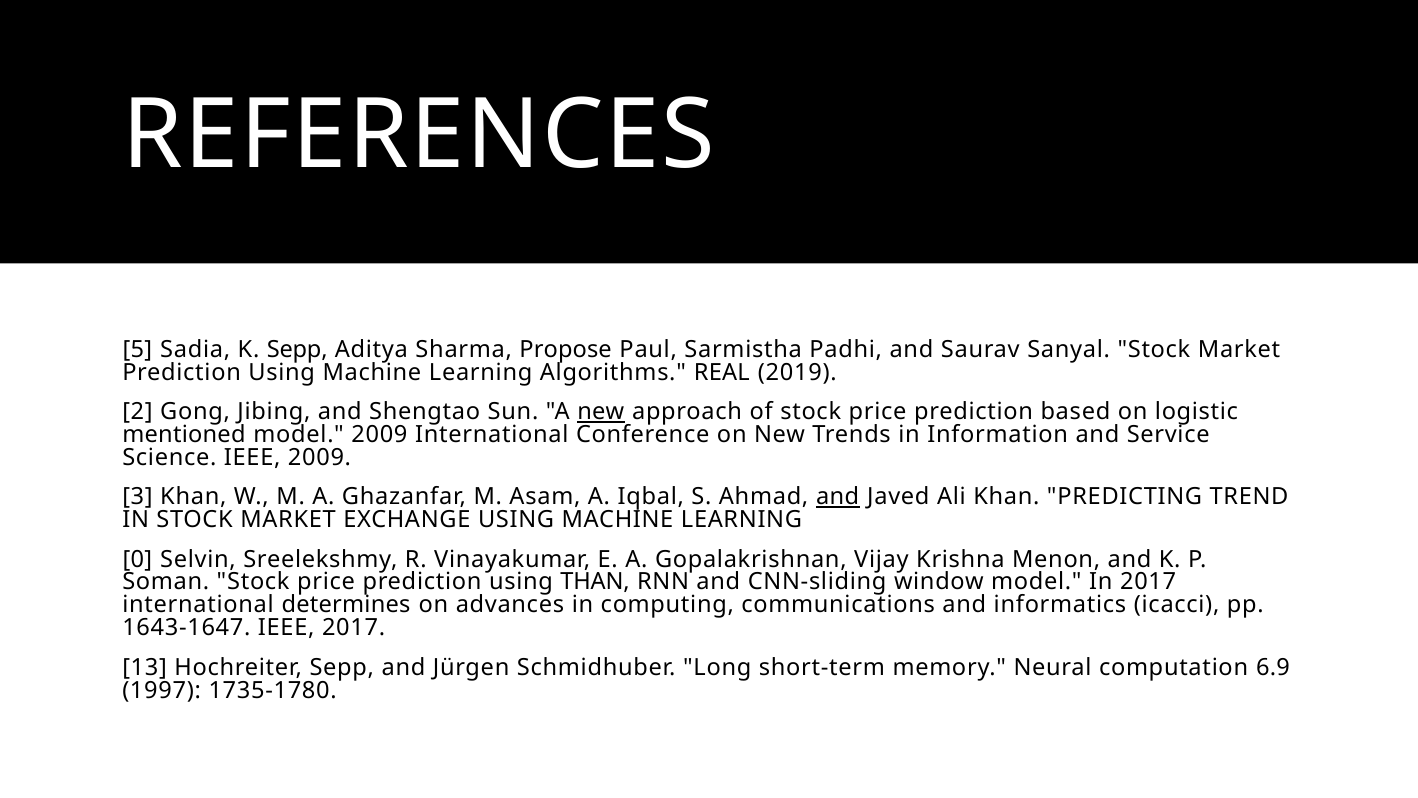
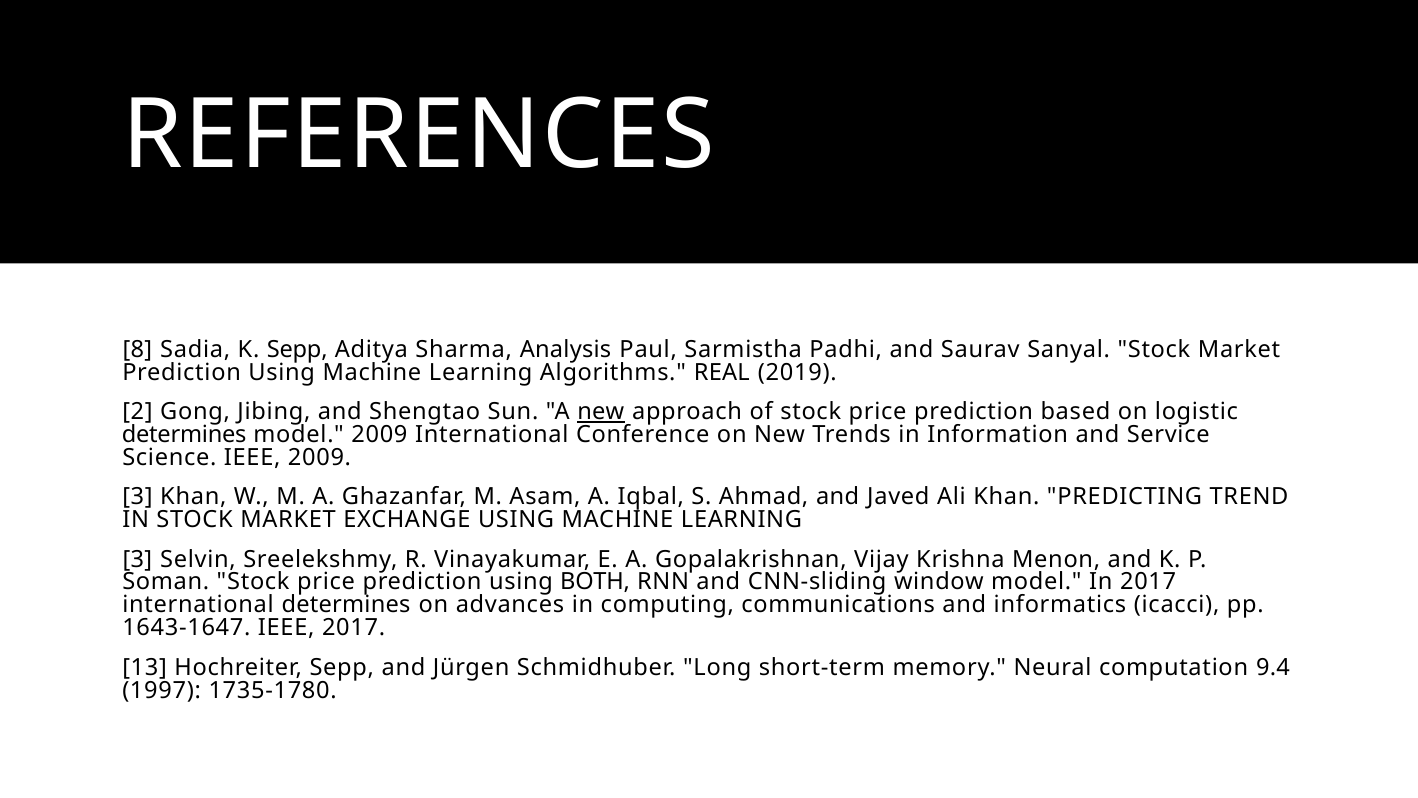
5: 5 -> 8
Propose: Propose -> Analysis
mentioned at (184, 434): mentioned -> determines
and at (838, 497) underline: present -> none
0 at (137, 559): 0 -> 3
THAN: THAN -> BOTH
6.9: 6.9 -> 9.4
